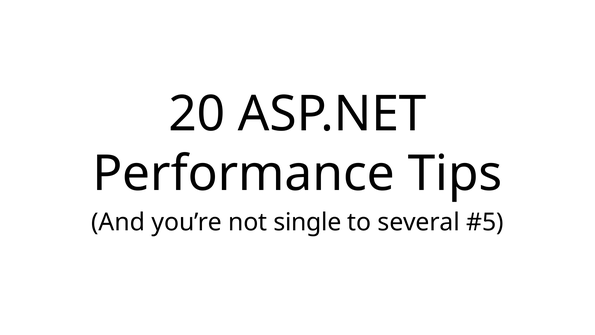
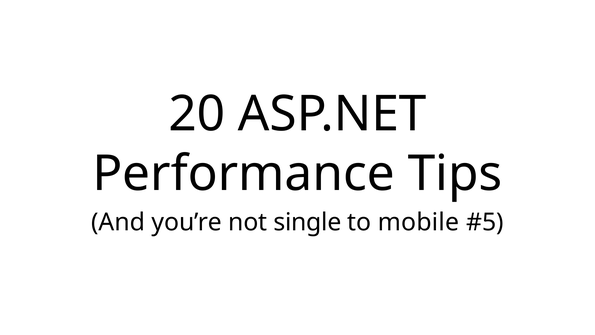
several: several -> mobile
